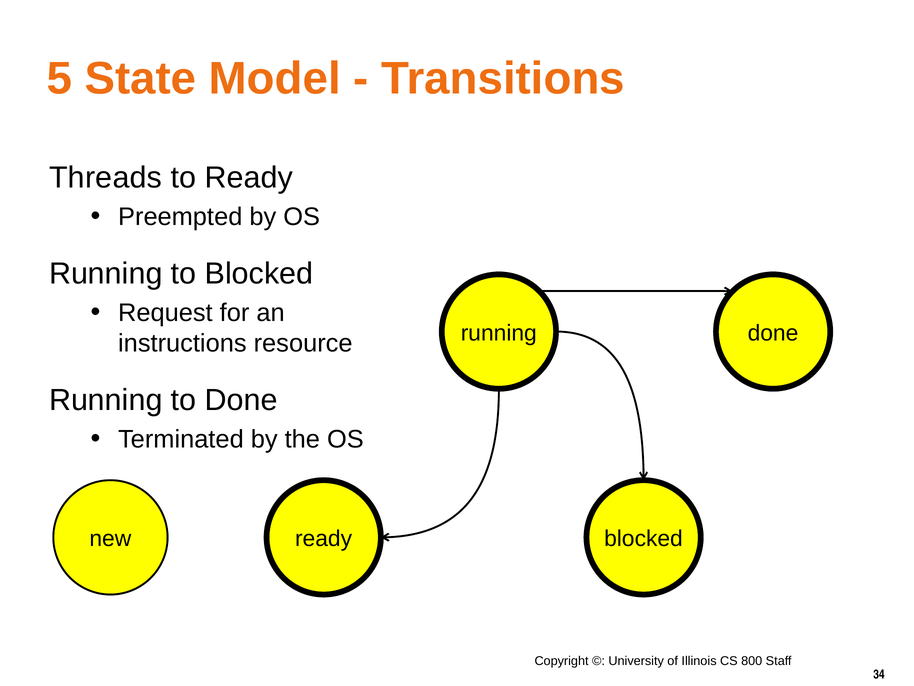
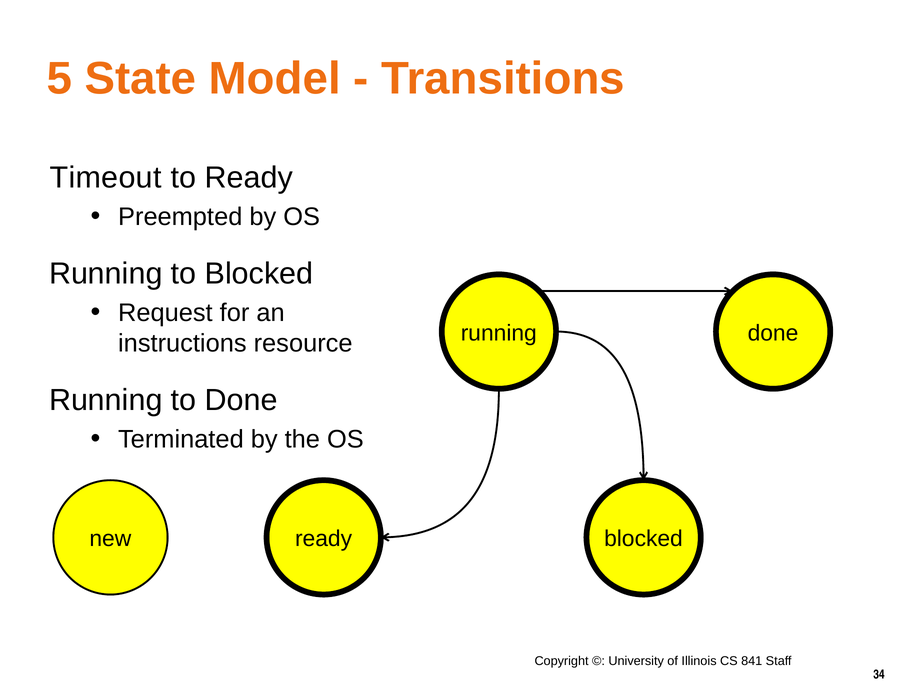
Threads: Threads -> Timeout
800: 800 -> 841
